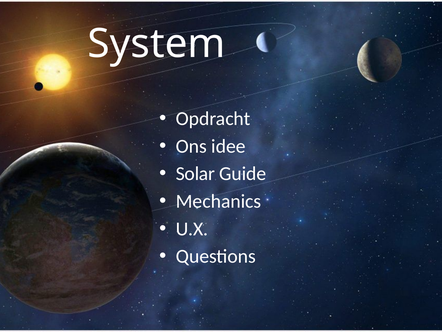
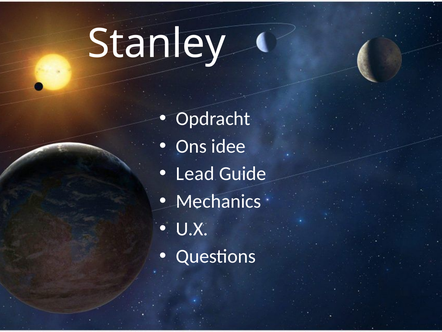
System: System -> Stanley
Solar: Solar -> Lead
